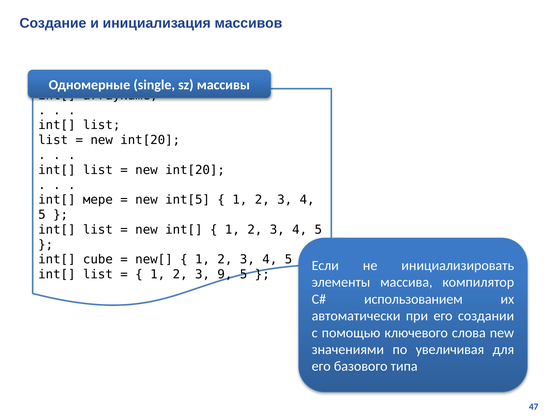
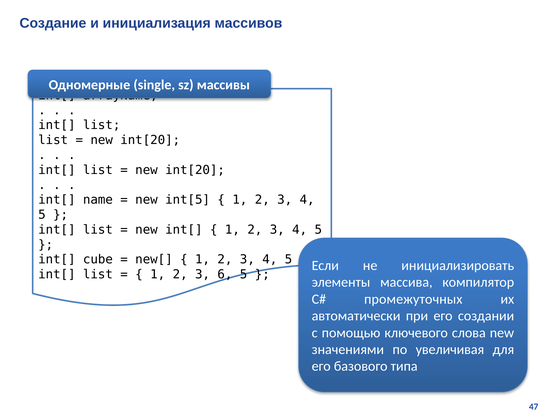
мере: мере -> name
9: 9 -> 6
использованием: использованием -> промежуточных
